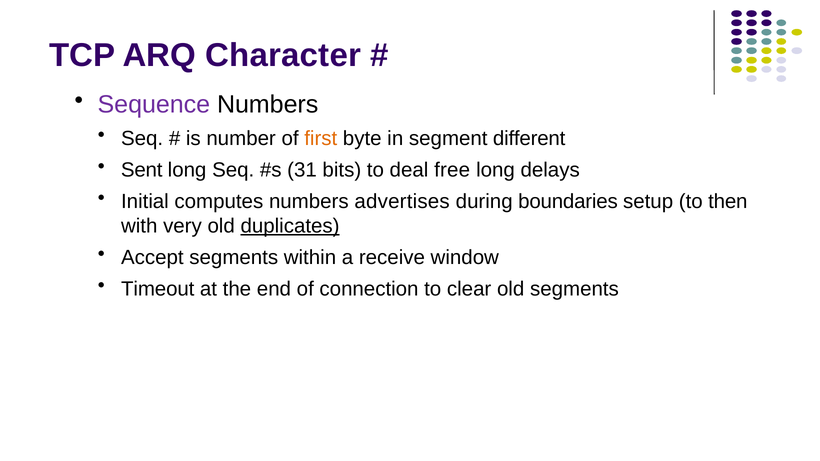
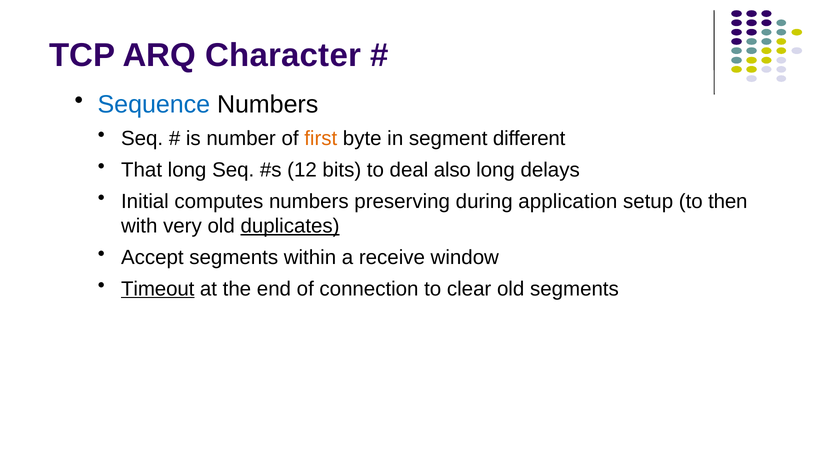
Sequence colour: purple -> blue
Sent: Sent -> That
31: 31 -> 12
free: free -> also
advertises: advertises -> preserving
boundaries: boundaries -> application
Timeout underline: none -> present
